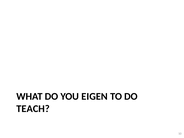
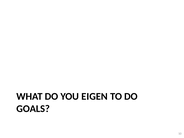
TEACH: TEACH -> GOALS
